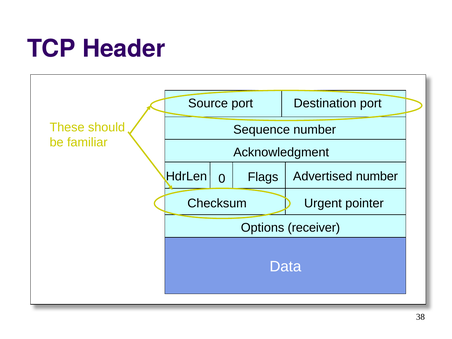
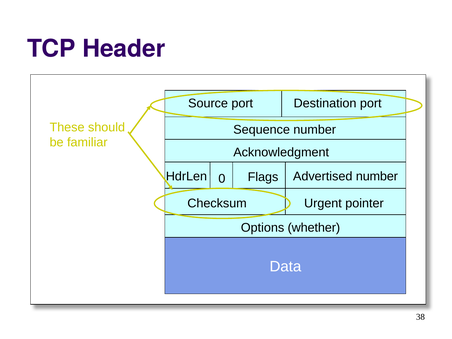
receiver: receiver -> whether
